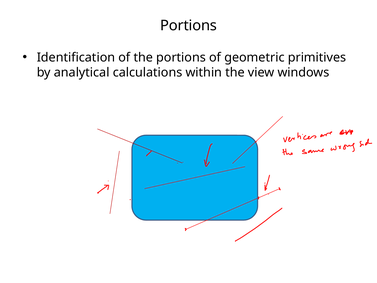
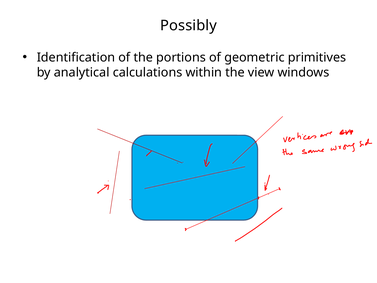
Portions at (189, 26): Portions -> Possibly
